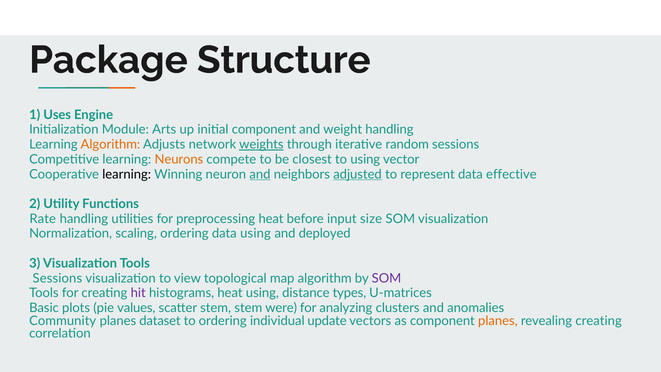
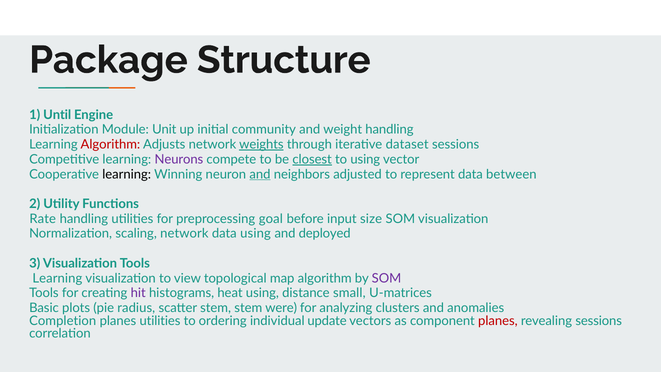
Uses: Uses -> Until
Arts: Arts -> Unit
initial component: component -> community
Algorithm at (110, 144) colour: orange -> red
random: random -> dataset
Neurons colour: orange -> purple
closest underline: none -> present
adjusted underline: present -> none
effective: effective -> between
preprocessing heat: heat -> goal
scaling ordering: ordering -> network
Sessions at (57, 278): Sessions -> Learning
types: types -> small
values: values -> radius
Community: Community -> Completion
planes dataset: dataset -> utilities
planes at (498, 321) colour: orange -> red
revealing creating: creating -> sessions
